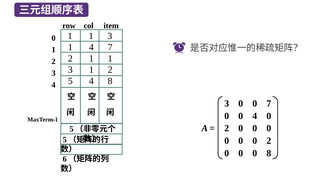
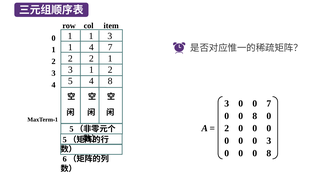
2 1: 1 -> 2
4 at (255, 116): 4 -> 8
0 0 2: 2 -> 3
